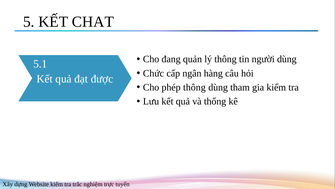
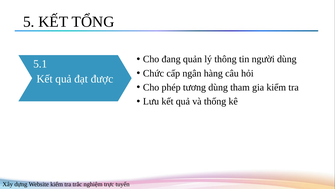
CHAT: CHAT -> TỔNG
phép thông: thông -> tương
